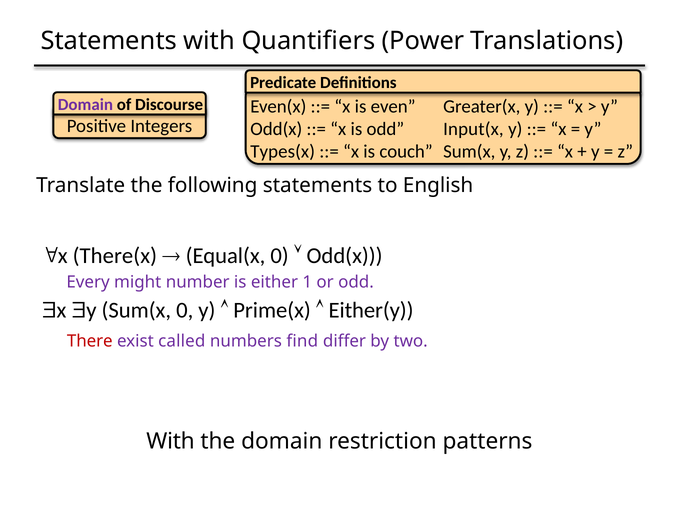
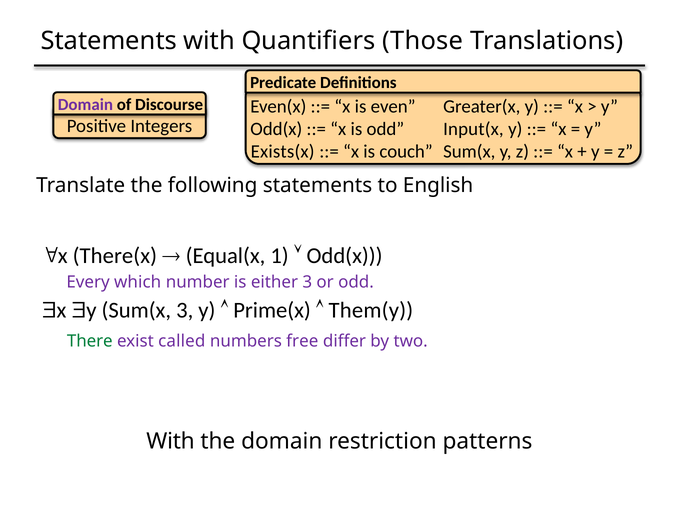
Power: Power -> Those
Types(x: Types(x -> Exists(x
Equal(x 0: 0 -> 1
might: might -> which
either 1: 1 -> 3
Sum(x 0: 0 -> 3
Either(y: Either(y -> Them(y
There colour: red -> green
find: find -> free
